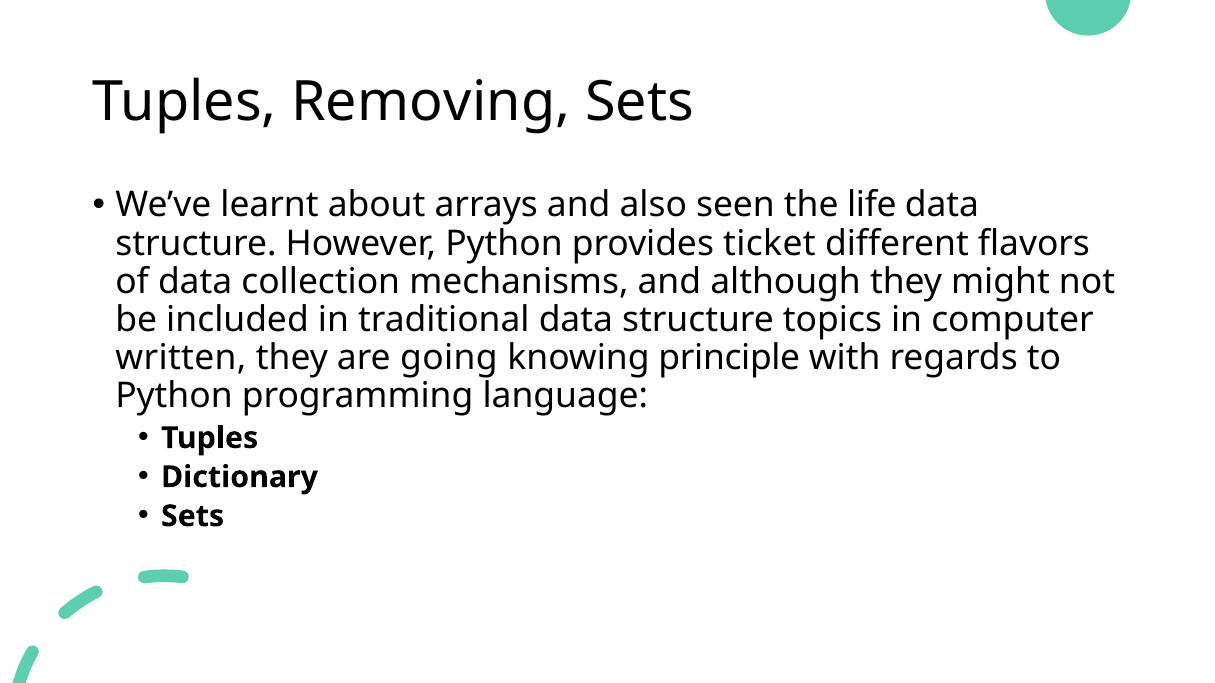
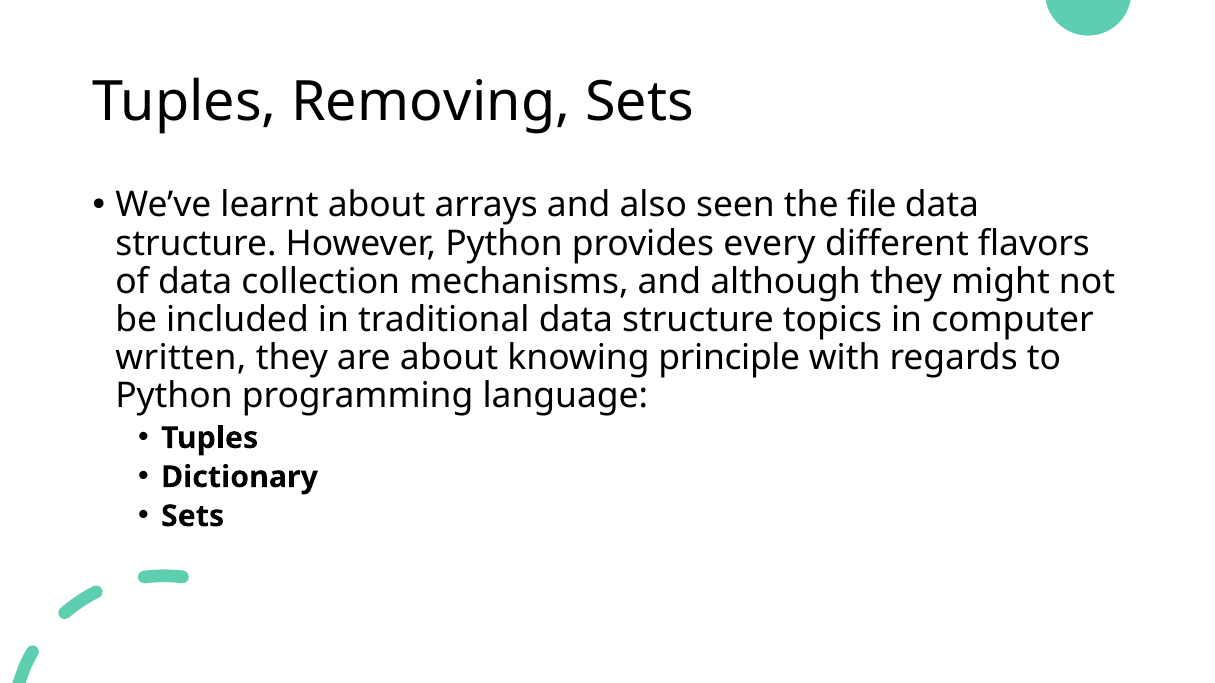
life: life -> file
ticket: ticket -> every
are going: going -> about
